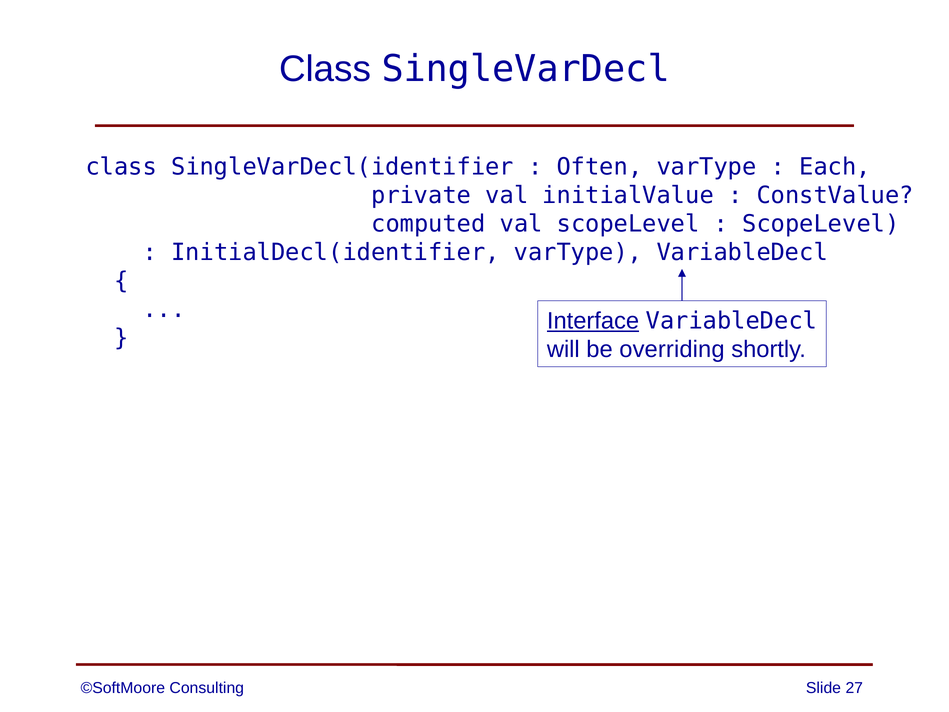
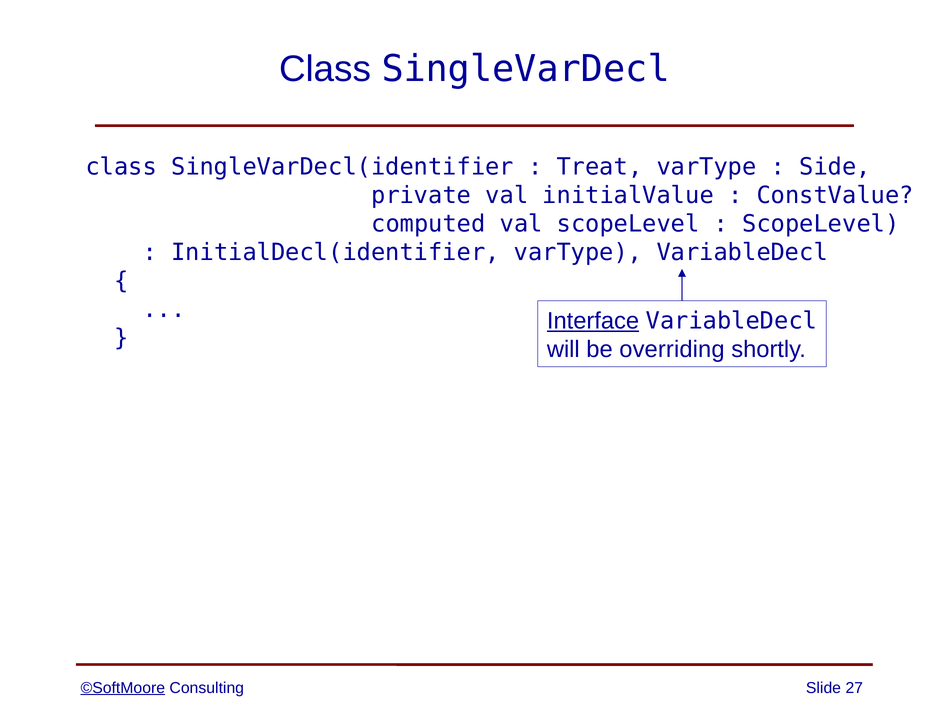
Often: Often -> Treat
Each: Each -> Side
©SoftMoore underline: none -> present
